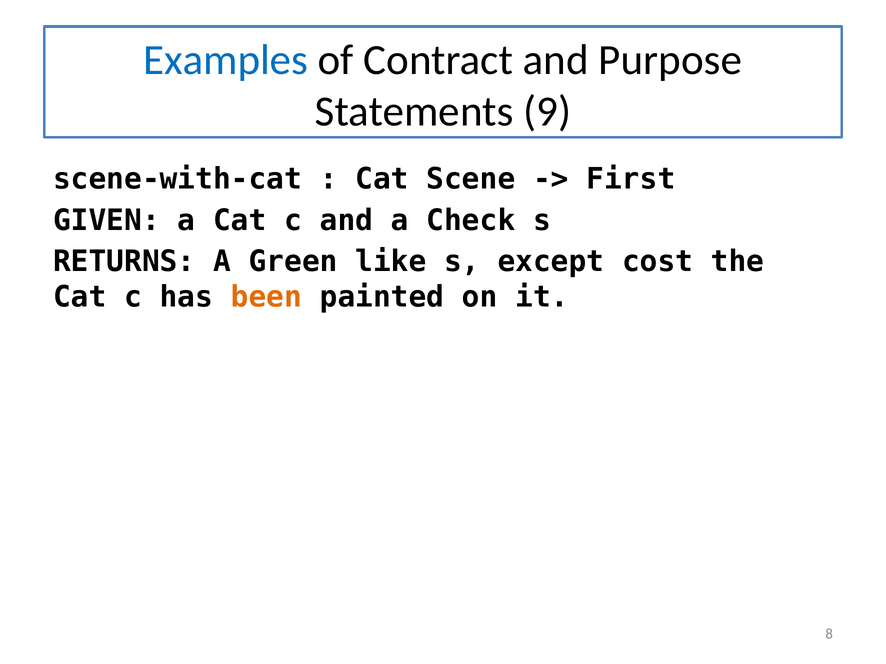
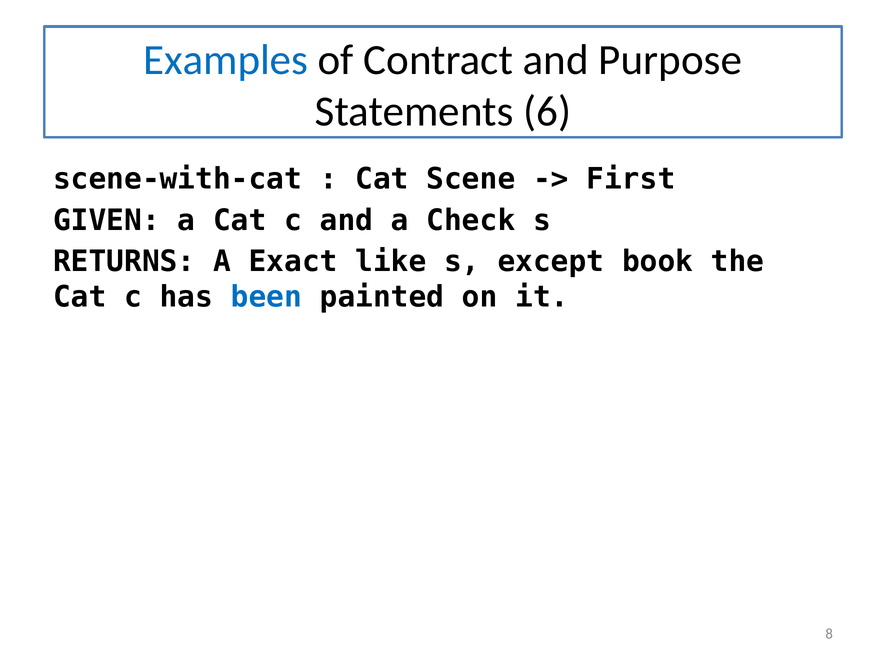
9: 9 -> 6
Green: Green -> Exact
cost: cost -> book
been colour: orange -> blue
